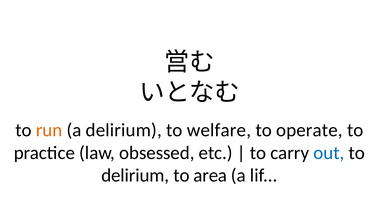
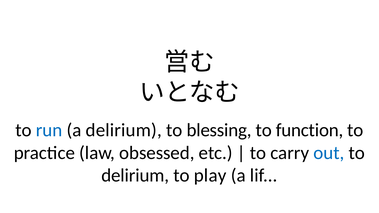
run colour: orange -> blue
welfare: welfare -> blessing
operate: operate -> function
area: area -> play
